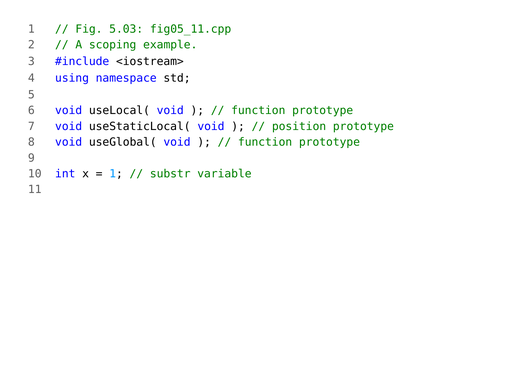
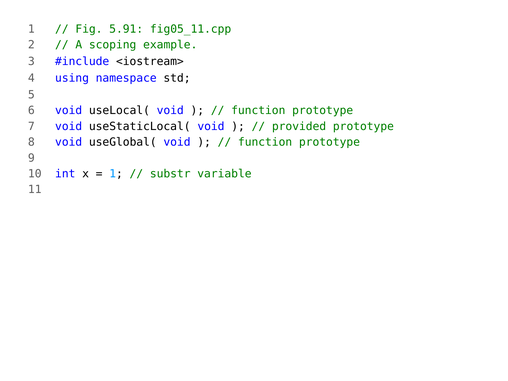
5.03: 5.03 -> 5.91
position: position -> provided
